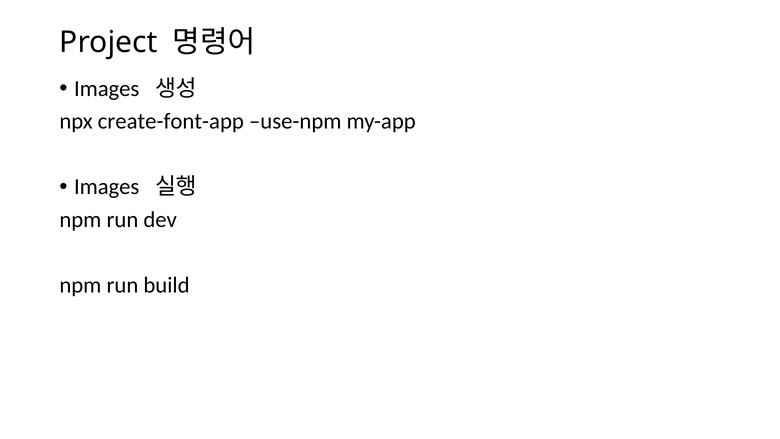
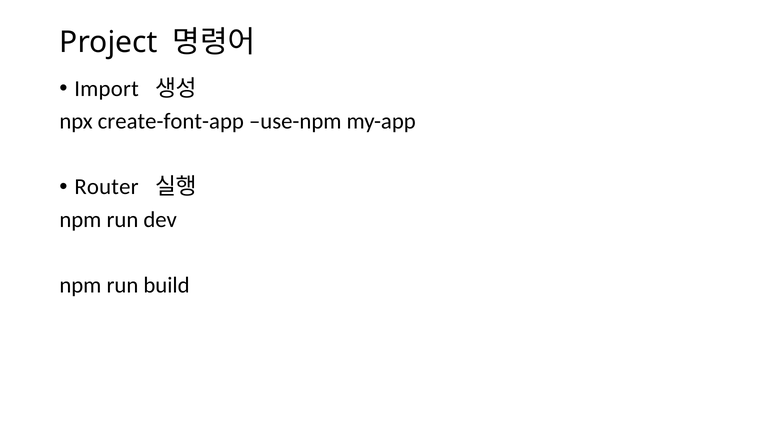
Images at (107, 89): Images -> Import
Images at (107, 187): Images -> Router
